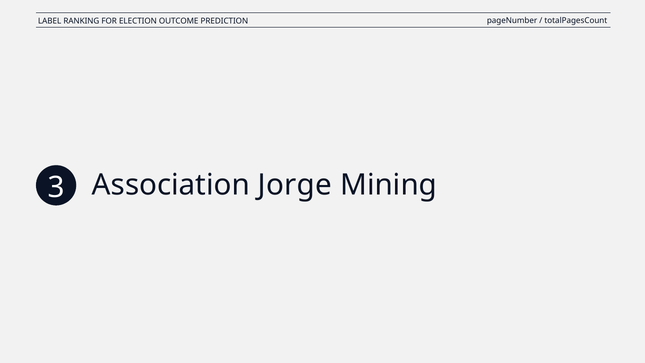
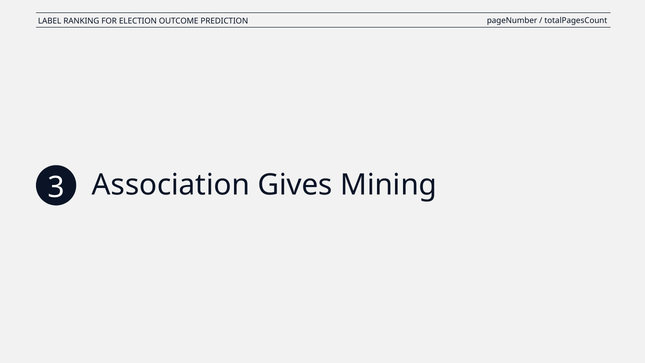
Jorge: Jorge -> Gives
